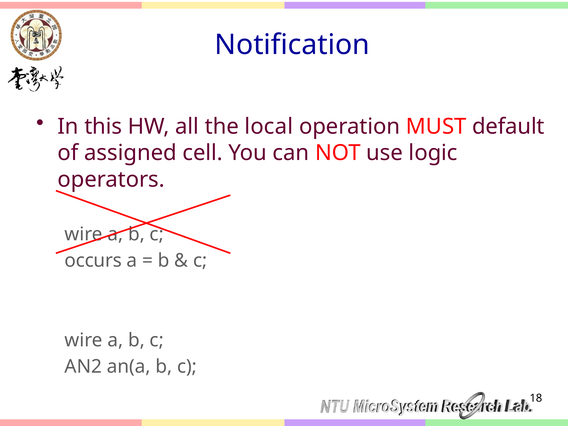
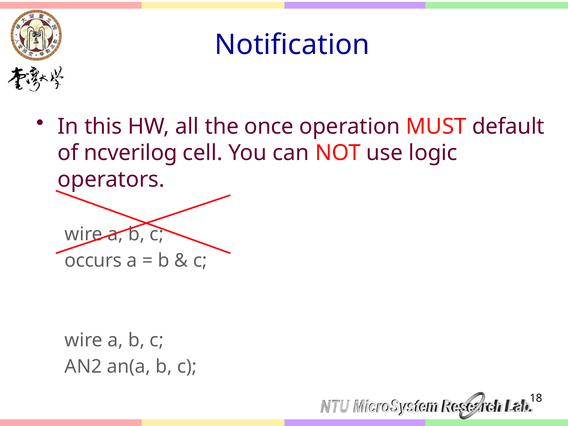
local: local -> once
assigned: assigned -> ncverilog
